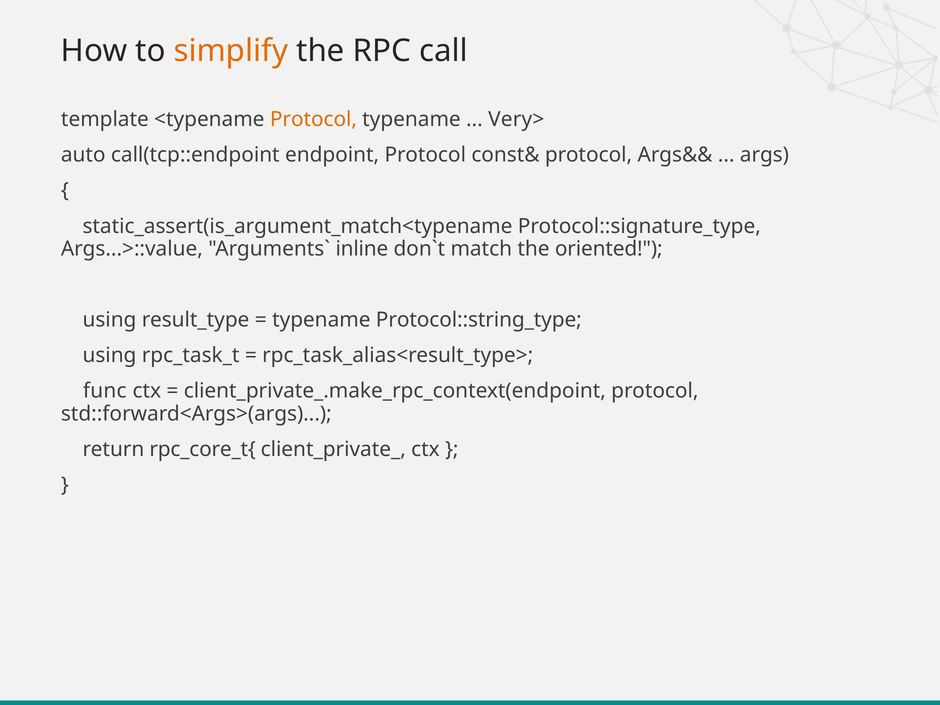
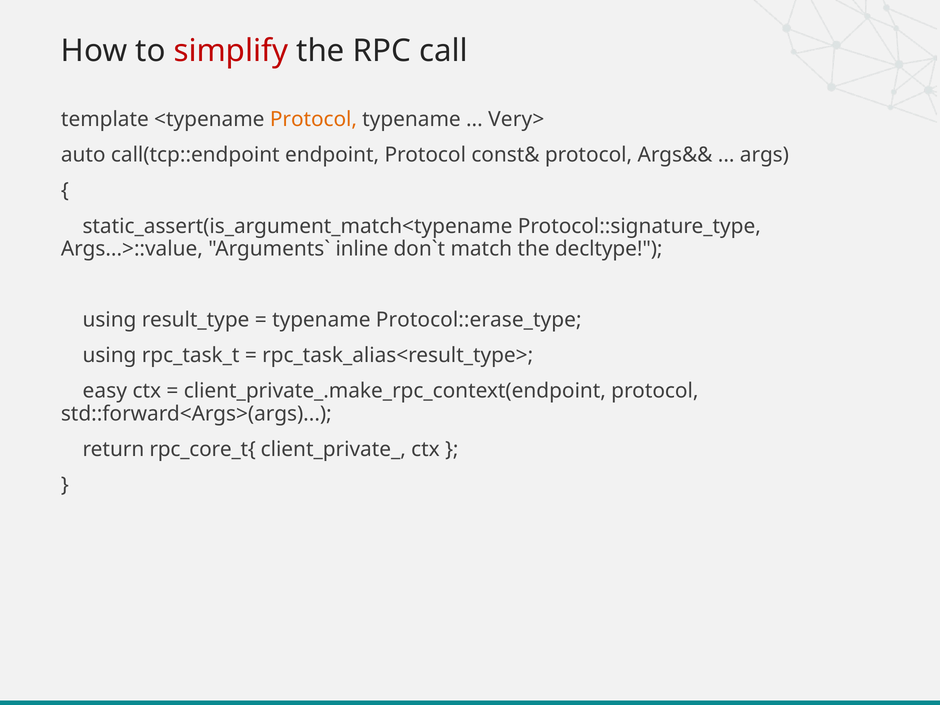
simplify colour: orange -> red
oriented: oriented -> decltype
Protocol::string_type: Protocol::string_type -> Protocol::erase_type
func: func -> easy
